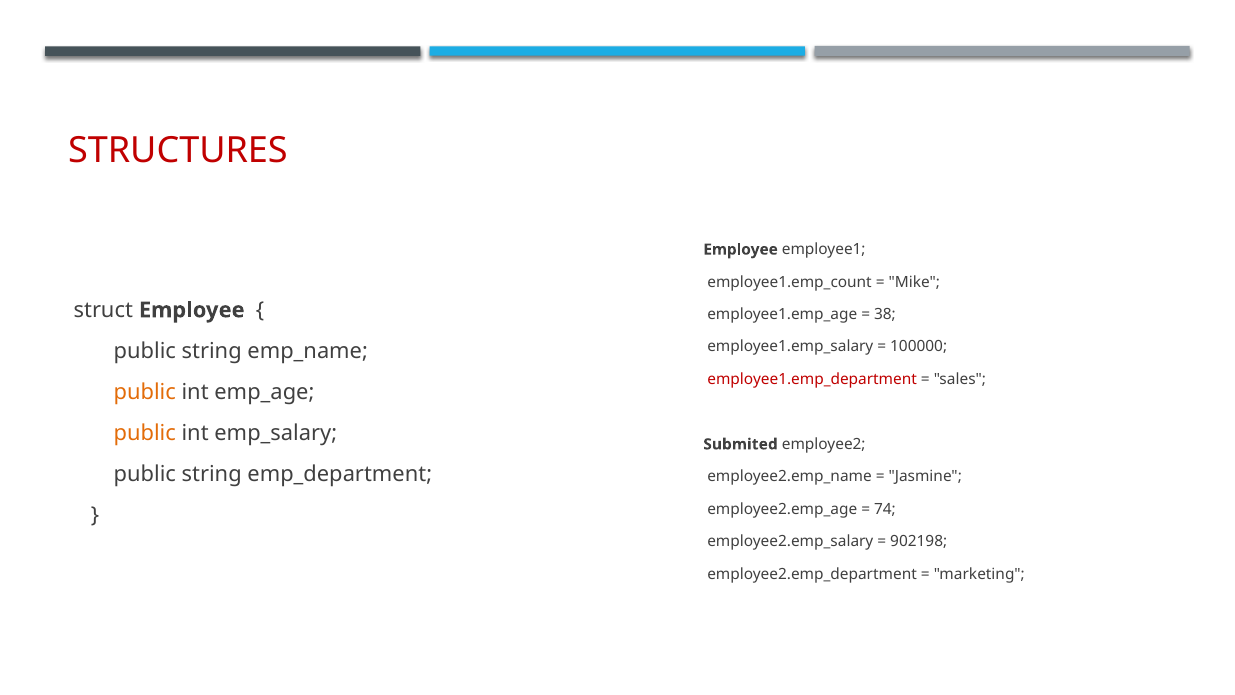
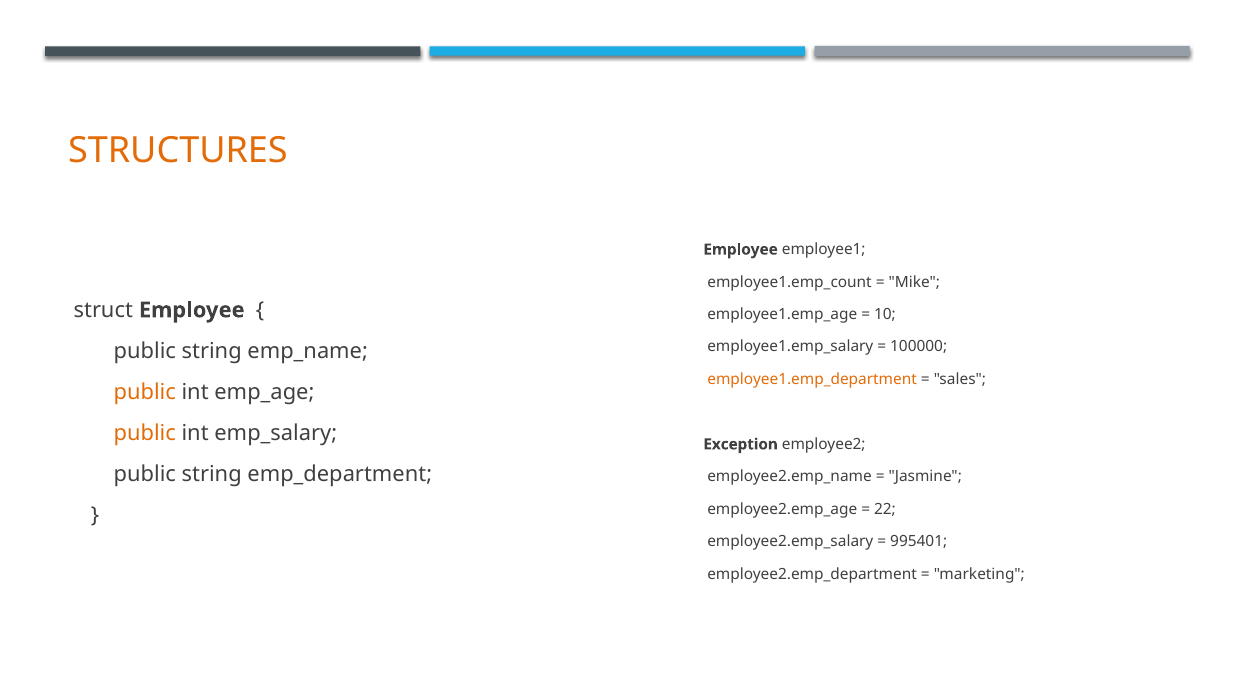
STRUCTURES colour: red -> orange
38: 38 -> 10
employee1.emp_department colour: red -> orange
Submited: Submited -> Exception
74: 74 -> 22
902198: 902198 -> 995401
